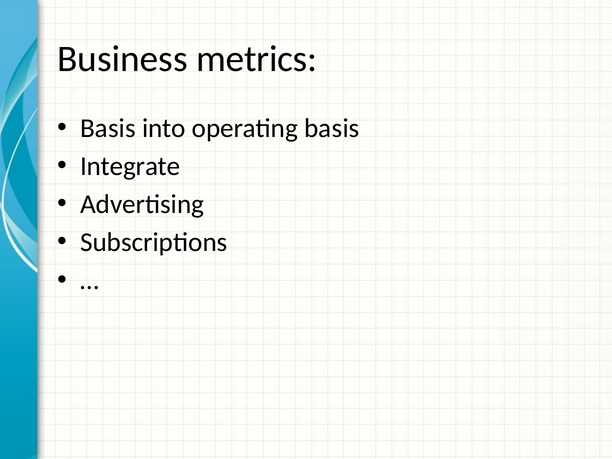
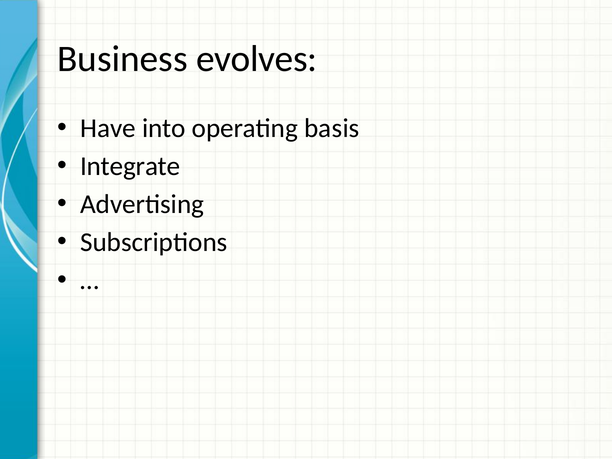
metrics: metrics -> evolves
Basis at (108, 128): Basis -> Have
